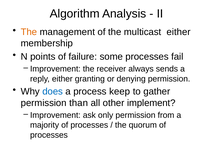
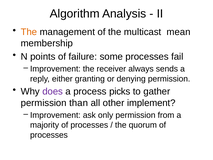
multicast either: either -> mean
does colour: blue -> purple
keep: keep -> picks
